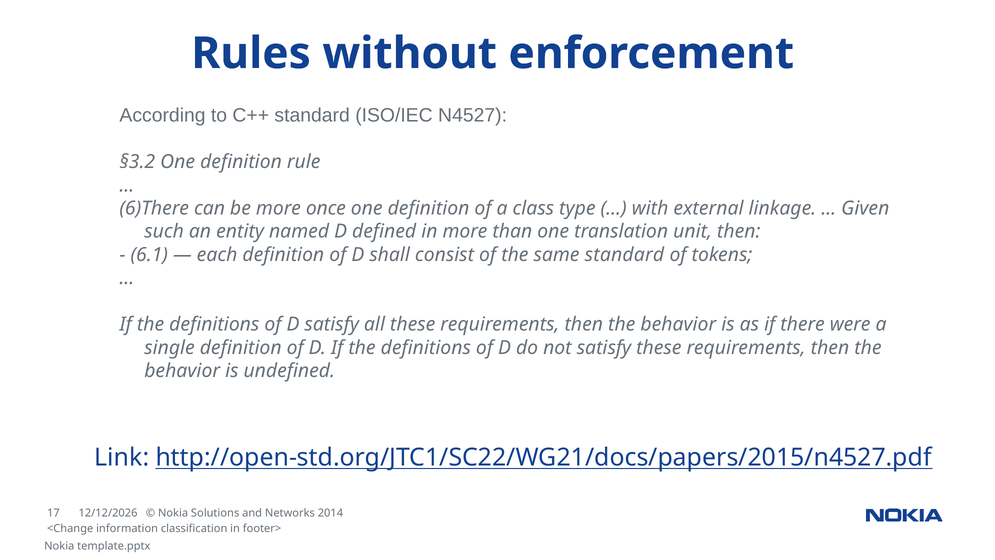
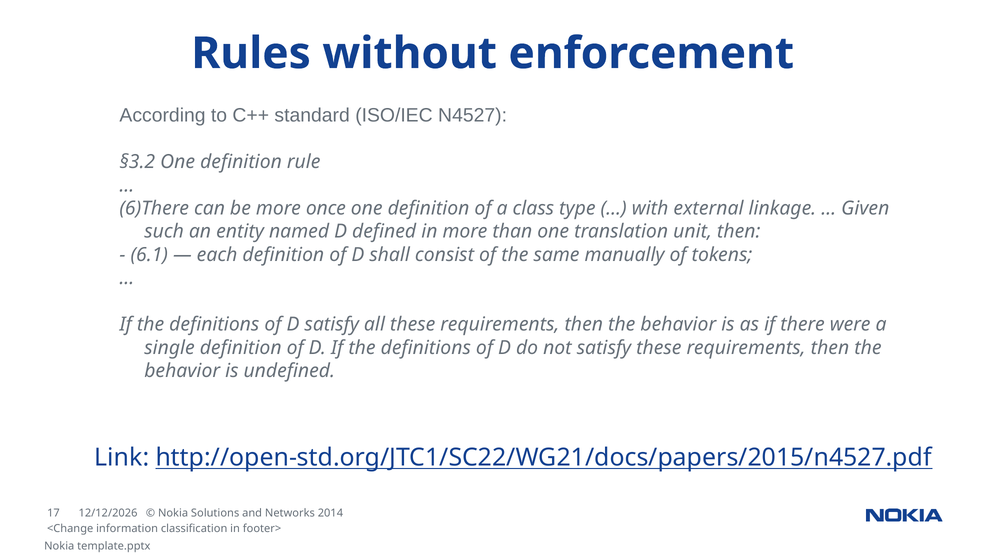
same standard: standard -> manually
